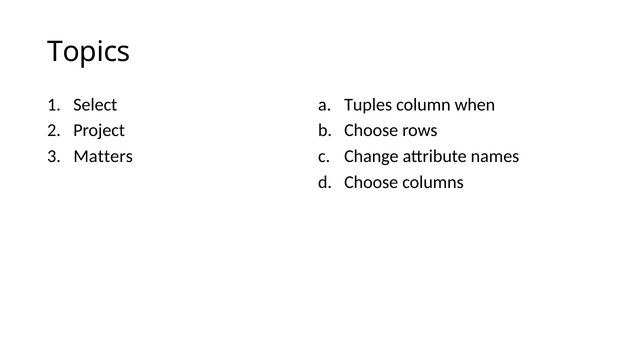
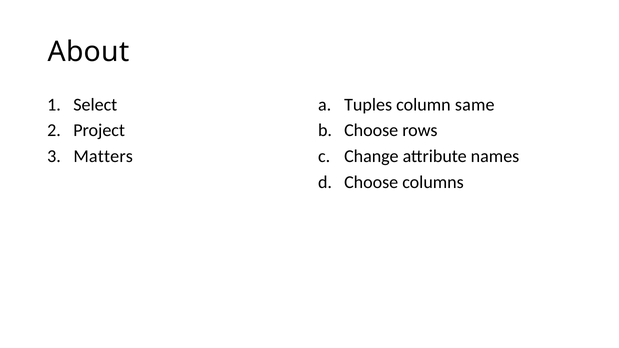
Topics: Topics -> About
when: when -> same
